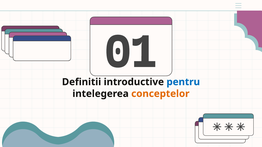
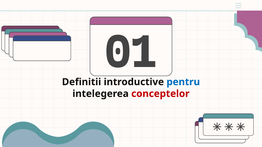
conceptelor colour: orange -> red
